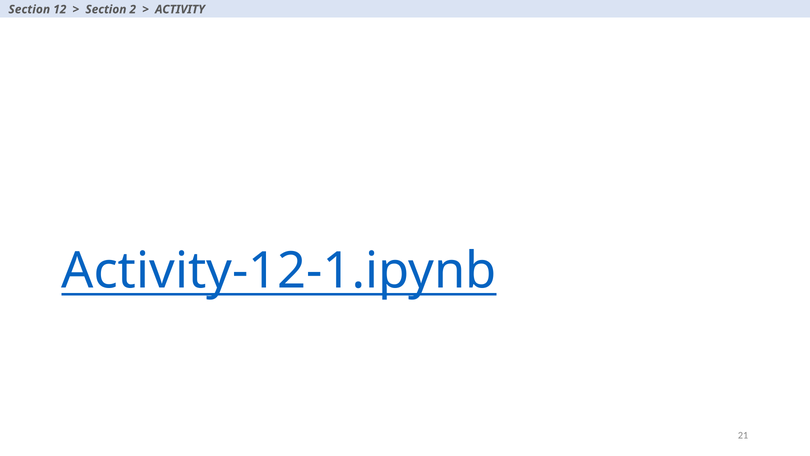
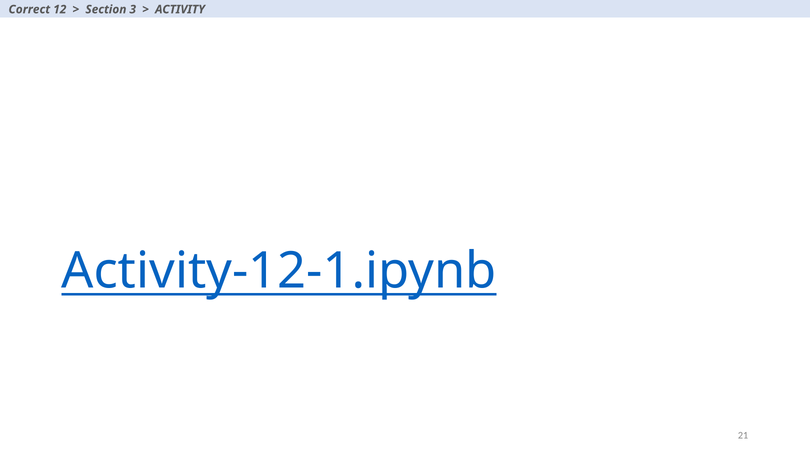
Section at (29, 9): Section -> Correct
2: 2 -> 3
